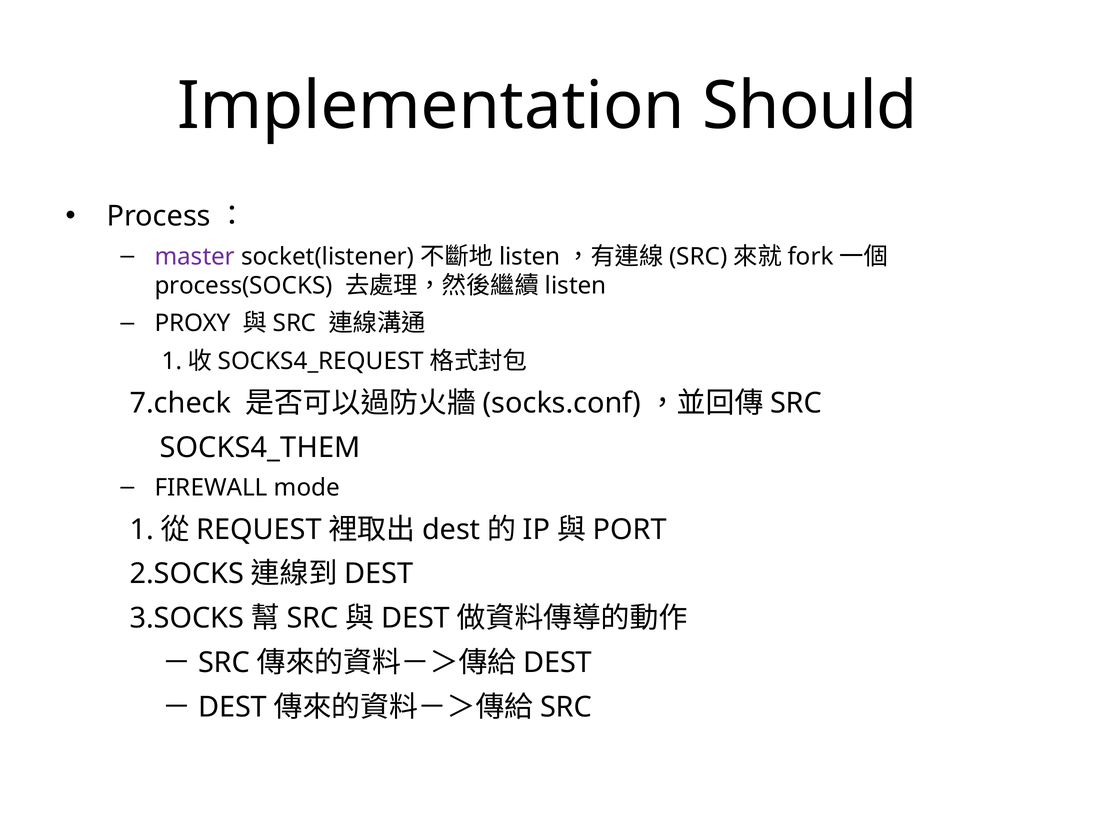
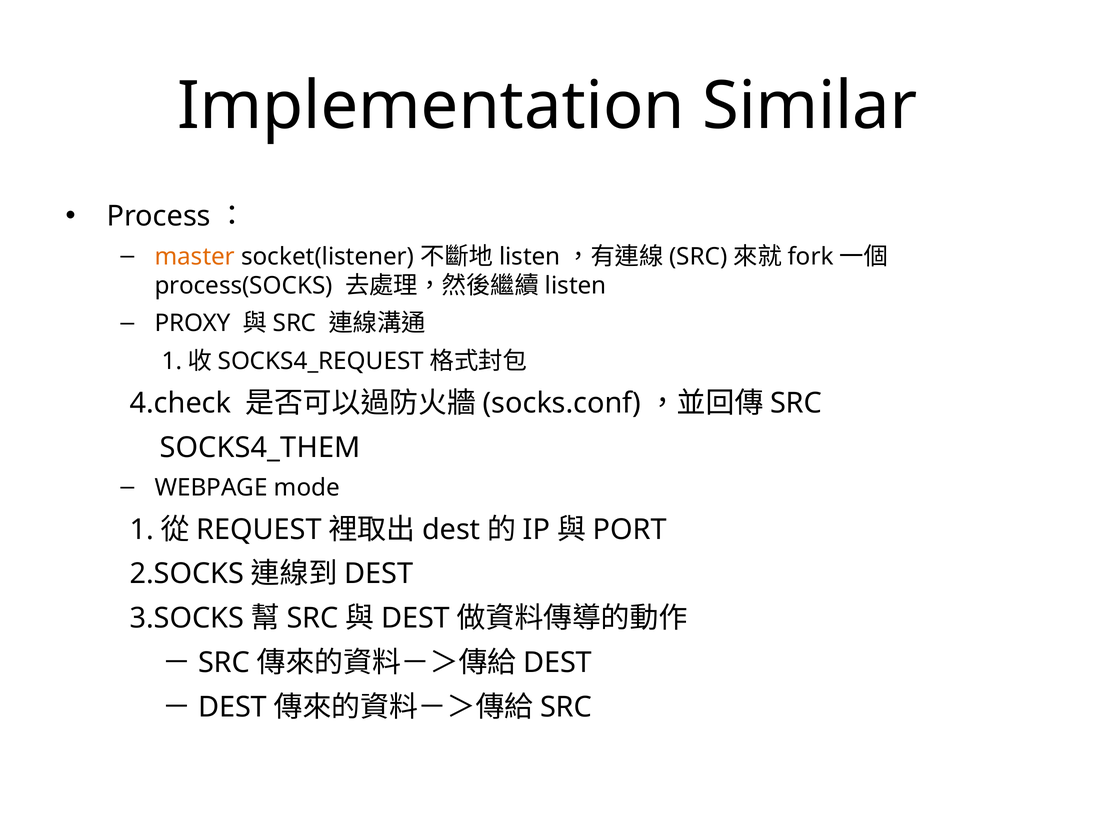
Should: Should -> Similar
master colour: purple -> orange
7.check: 7.check -> 4.check
FIREWALL: FIREWALL -> WEBPAGE
